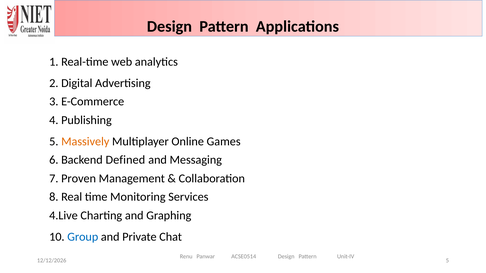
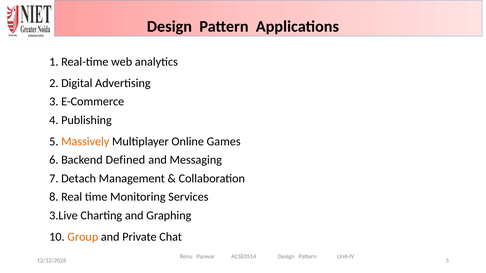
Proven: Proven -> Detach
4.Live: 4.Live -> 3.Live
Group colour: blue -> orange
